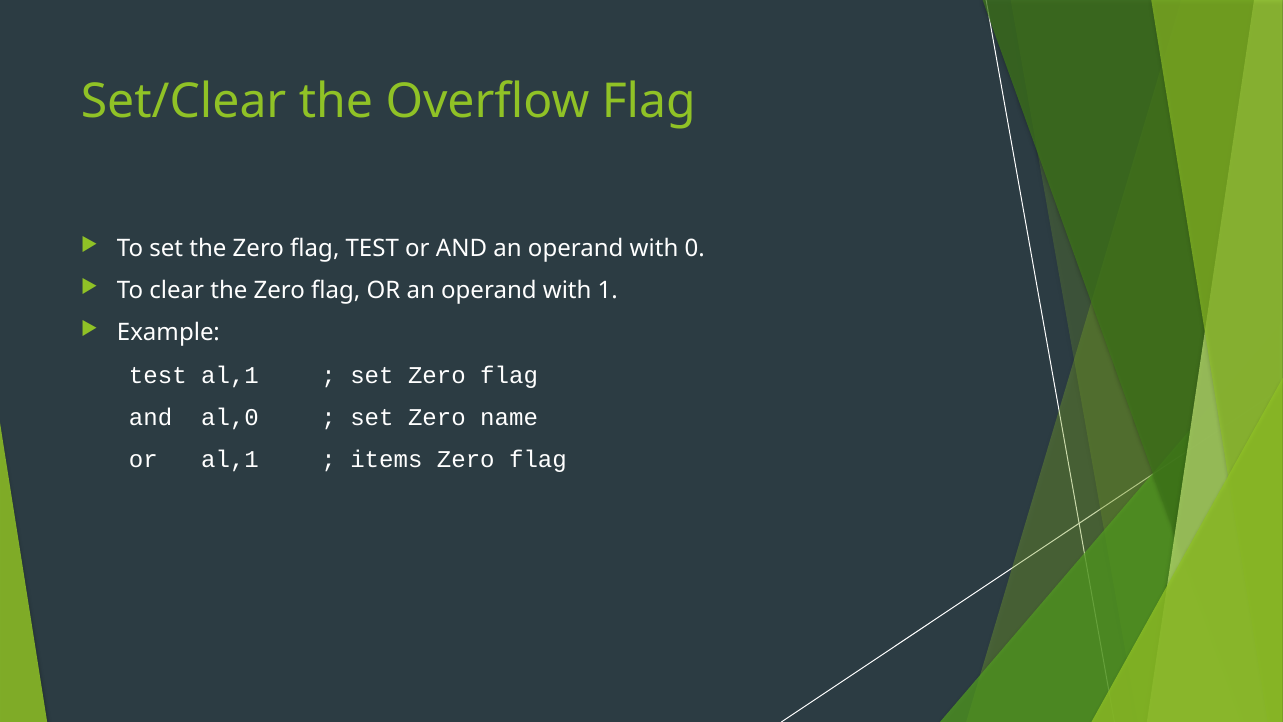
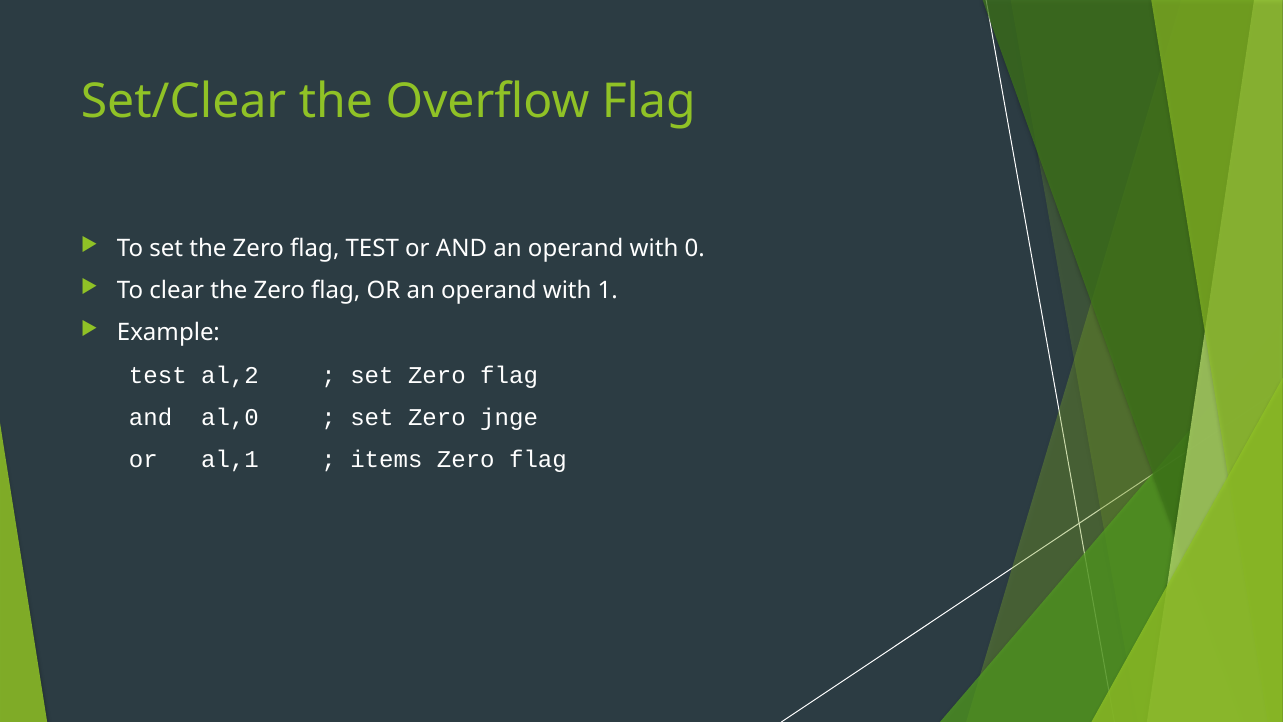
test al,1: al,1 -> al,2
name: name -> jnge
